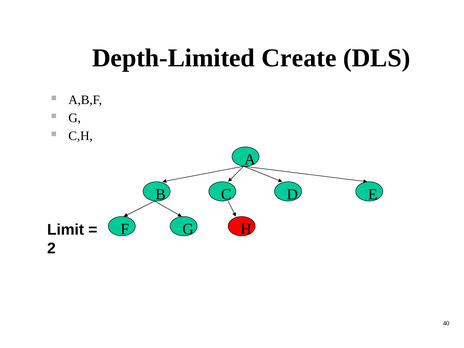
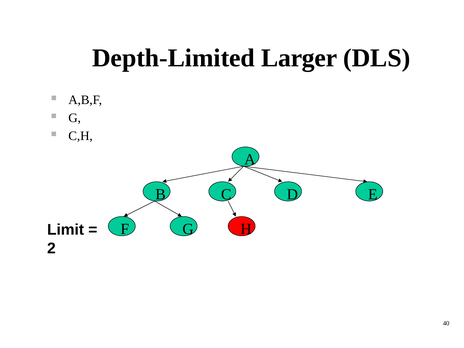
Create: Create -> Larger
